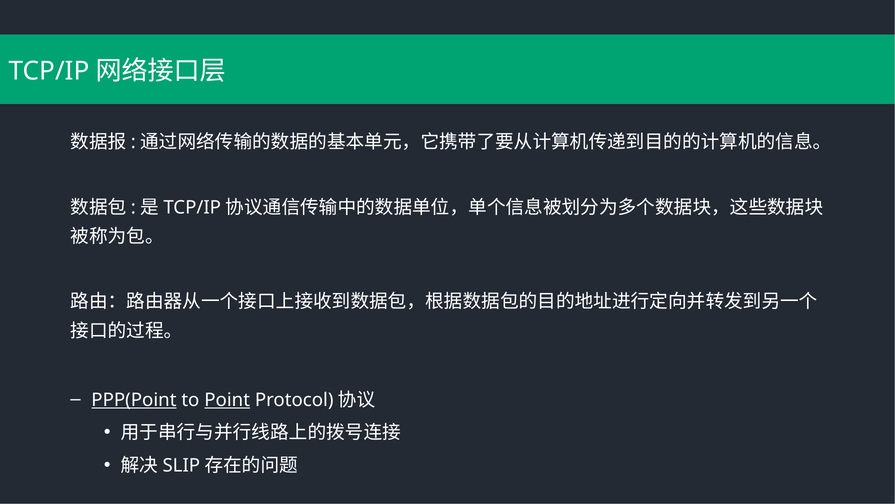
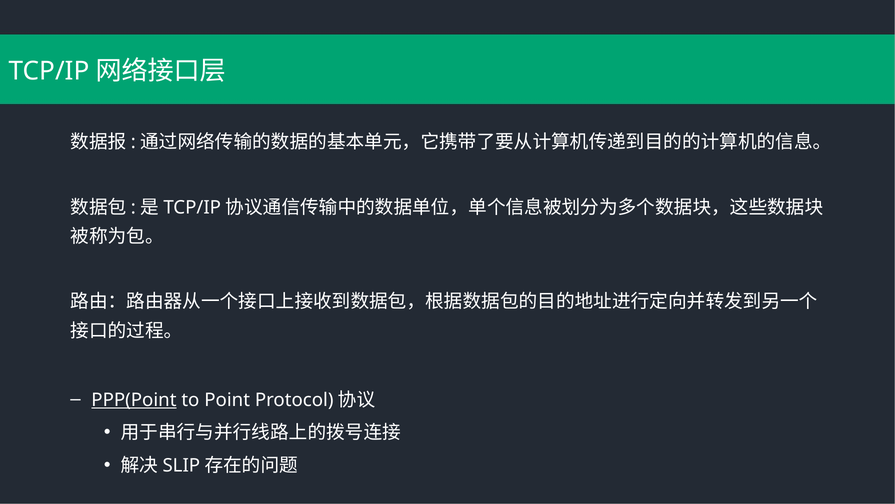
Point underline: present -> none
